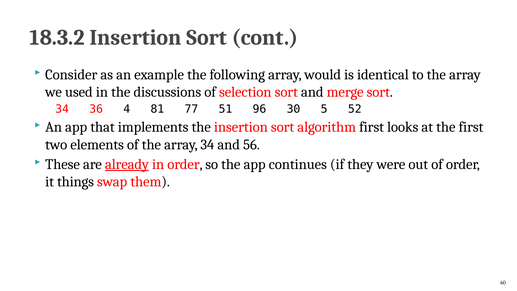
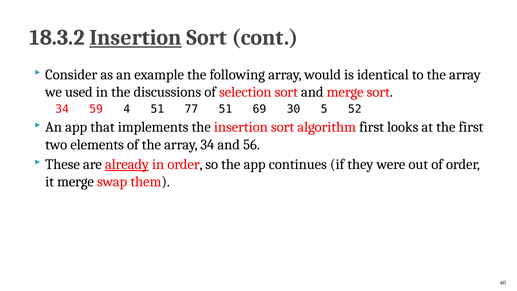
Insertion at (136, 37) underline: none -> present
36: 36 -> 59
4 81: 81 -> 51
96: 96 -> 69
it things: things -> merge
